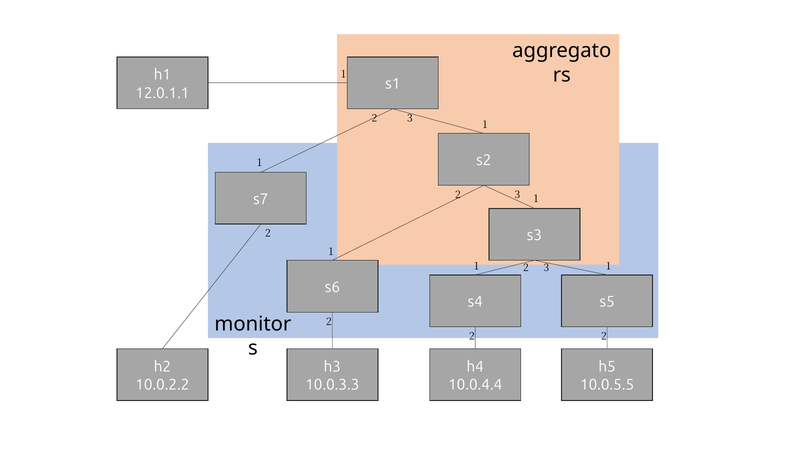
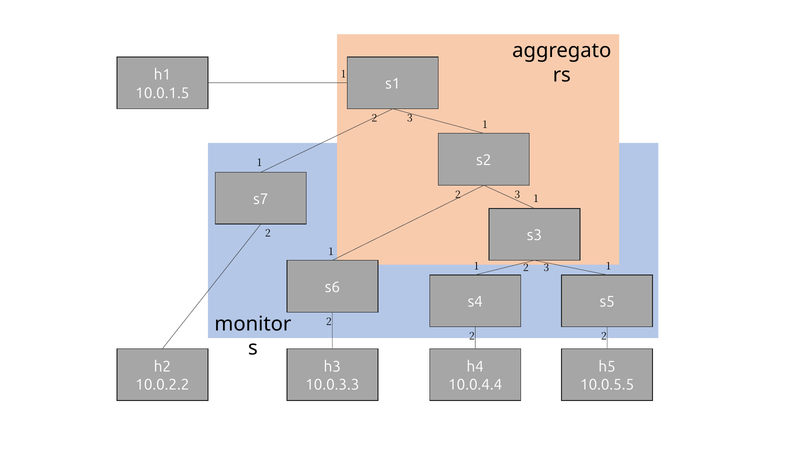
12.0.1.1: 12.0.1.1 -> 10.0.1.5
